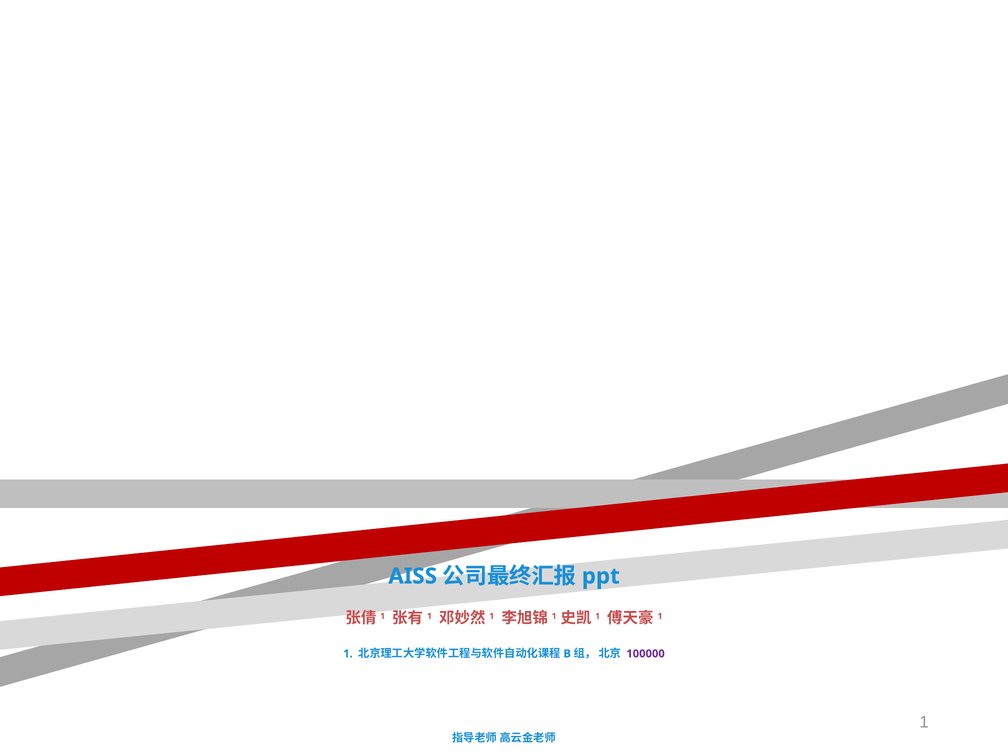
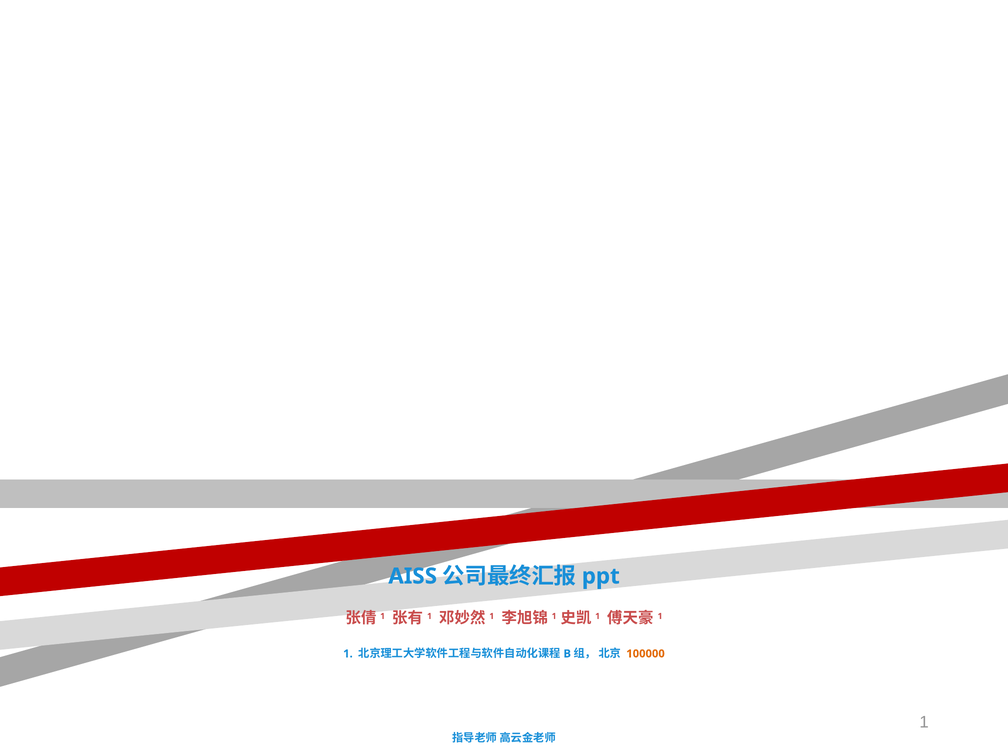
100000 colour: purple -> orange
